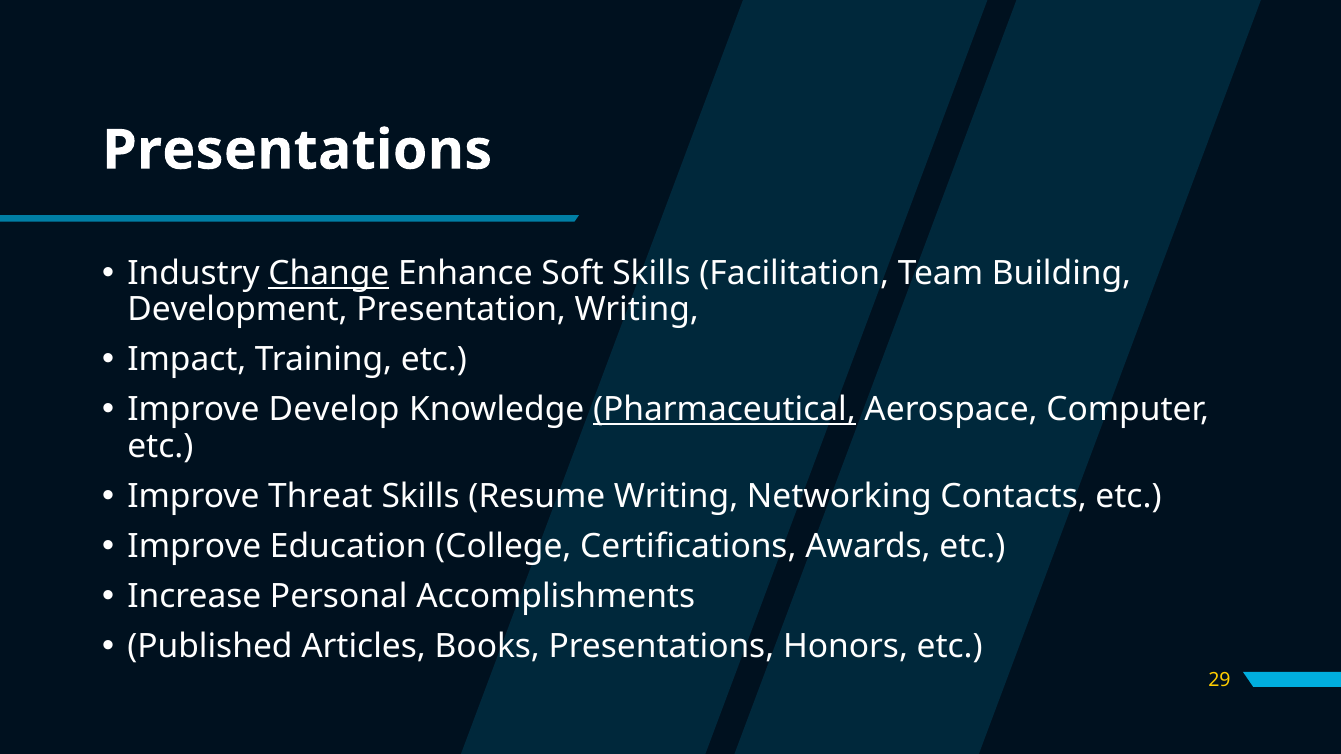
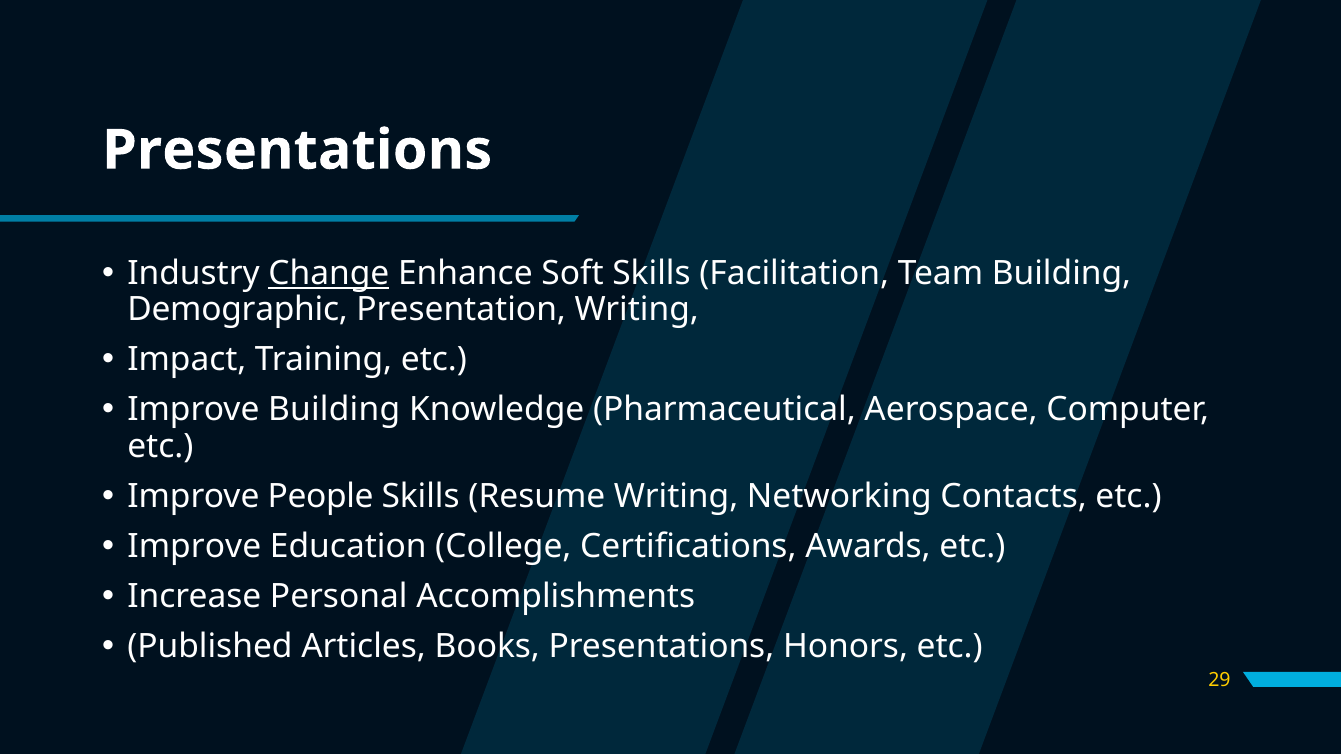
Development: Development -> Demographic
Improve Develop: Develop -> Building
Pharmaceutical underline: present -> none
Threat: Threat -> People
